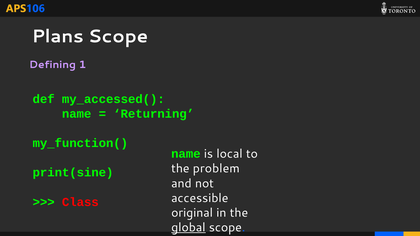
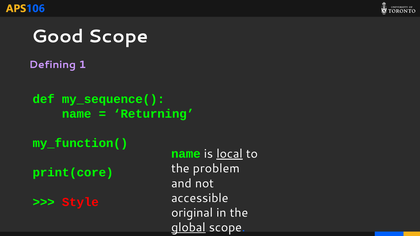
Plans: Plans -> Good
my_accessed(: my_accessed( -> my_sequence(
local underline: none -> present
print(sine: print(sine -> print(core
Class: Class -> Style
